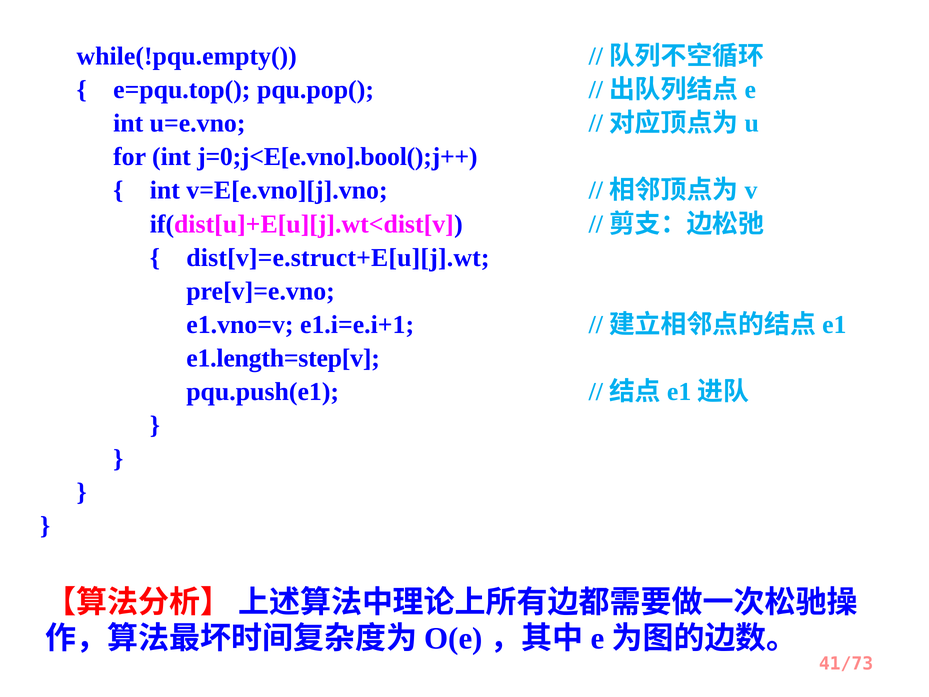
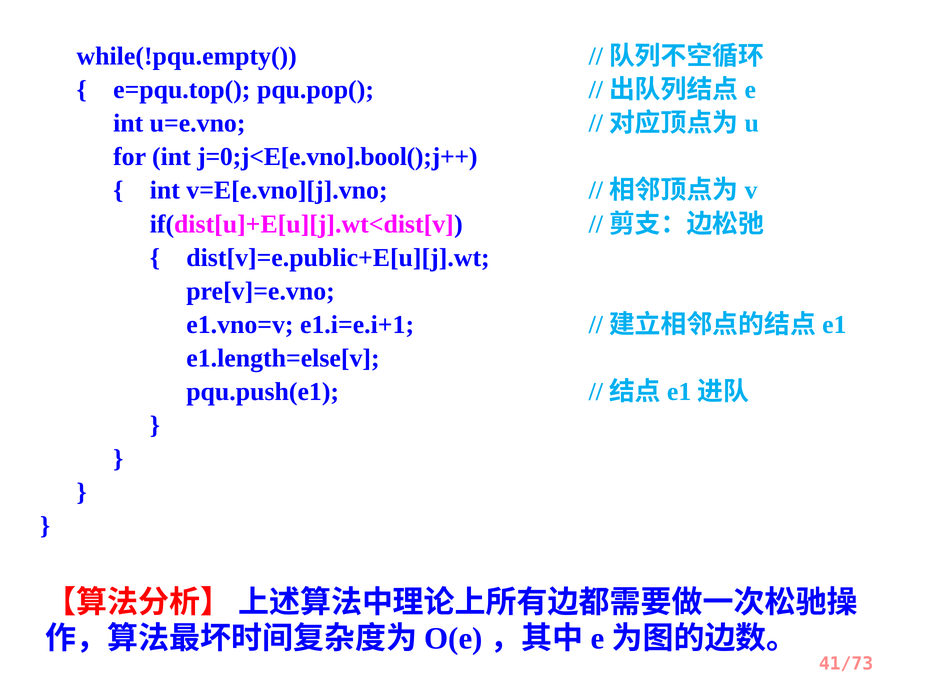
dist[v]=e.struct+E[u][j].wt: dist[v]=e.struct+E[u][j].wt -> dist[v]=e.public+E[u][j].wt
e1.length=step[v: e1.length=step[v -> e1.length=else[v
